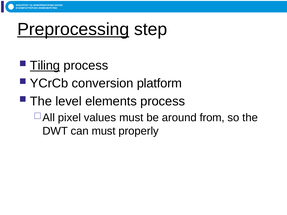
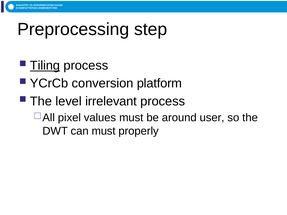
Preprocessing underline: present -> none
elements: elements -> irrelevant
from: from -> user
